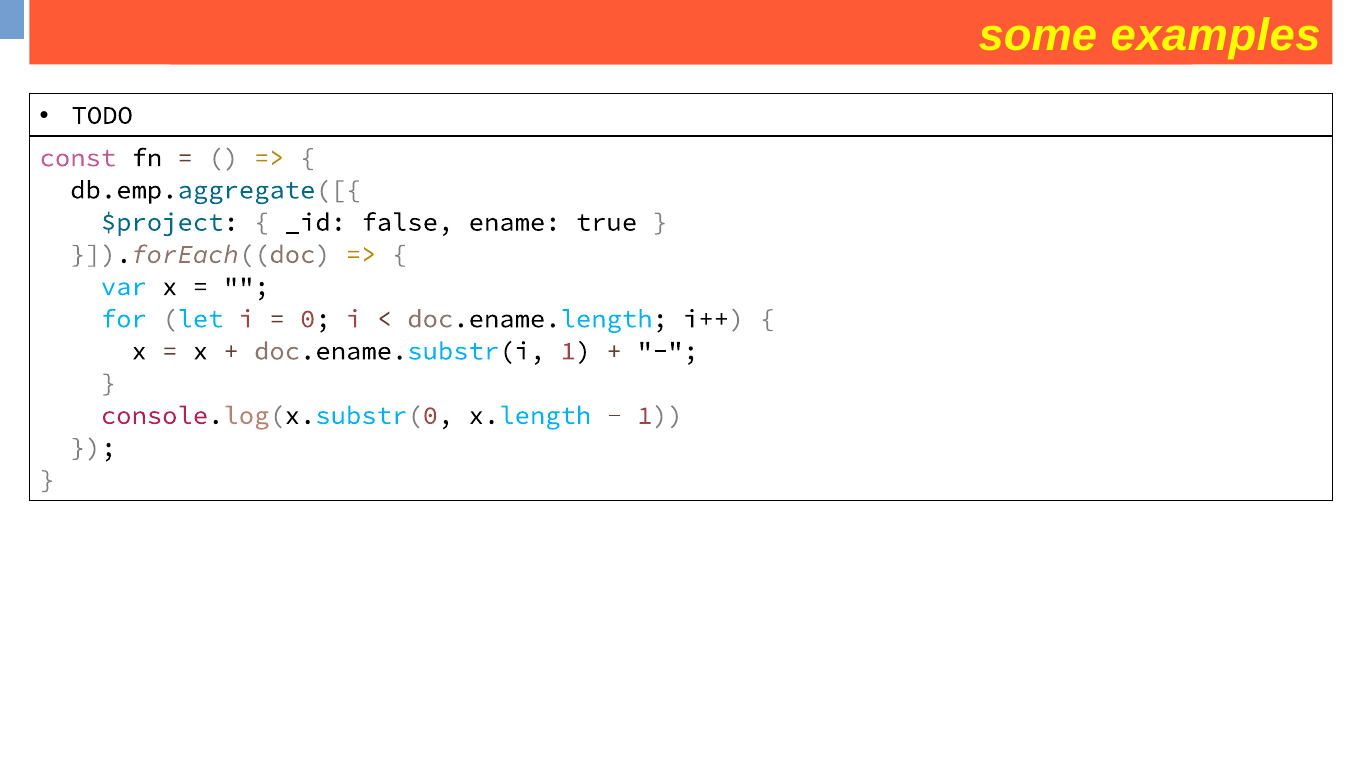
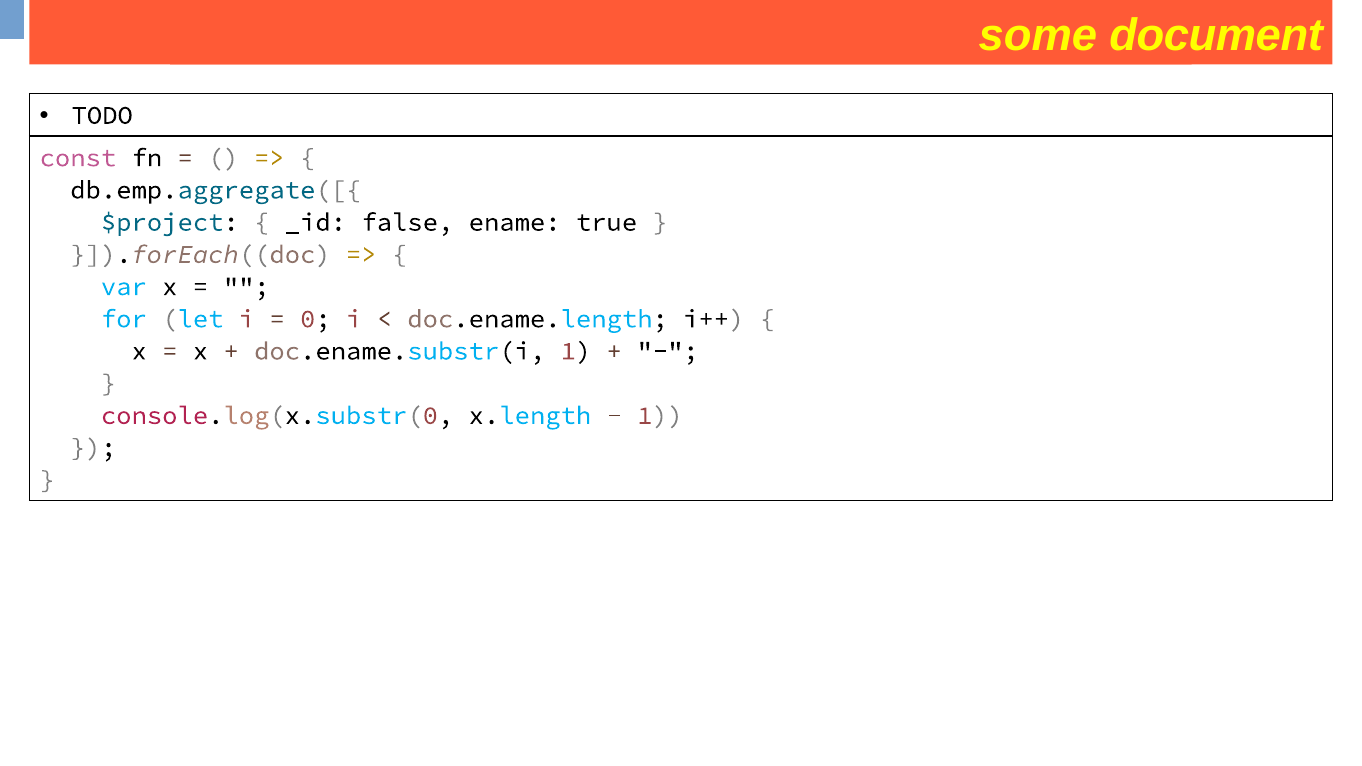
examples: examples -> document
